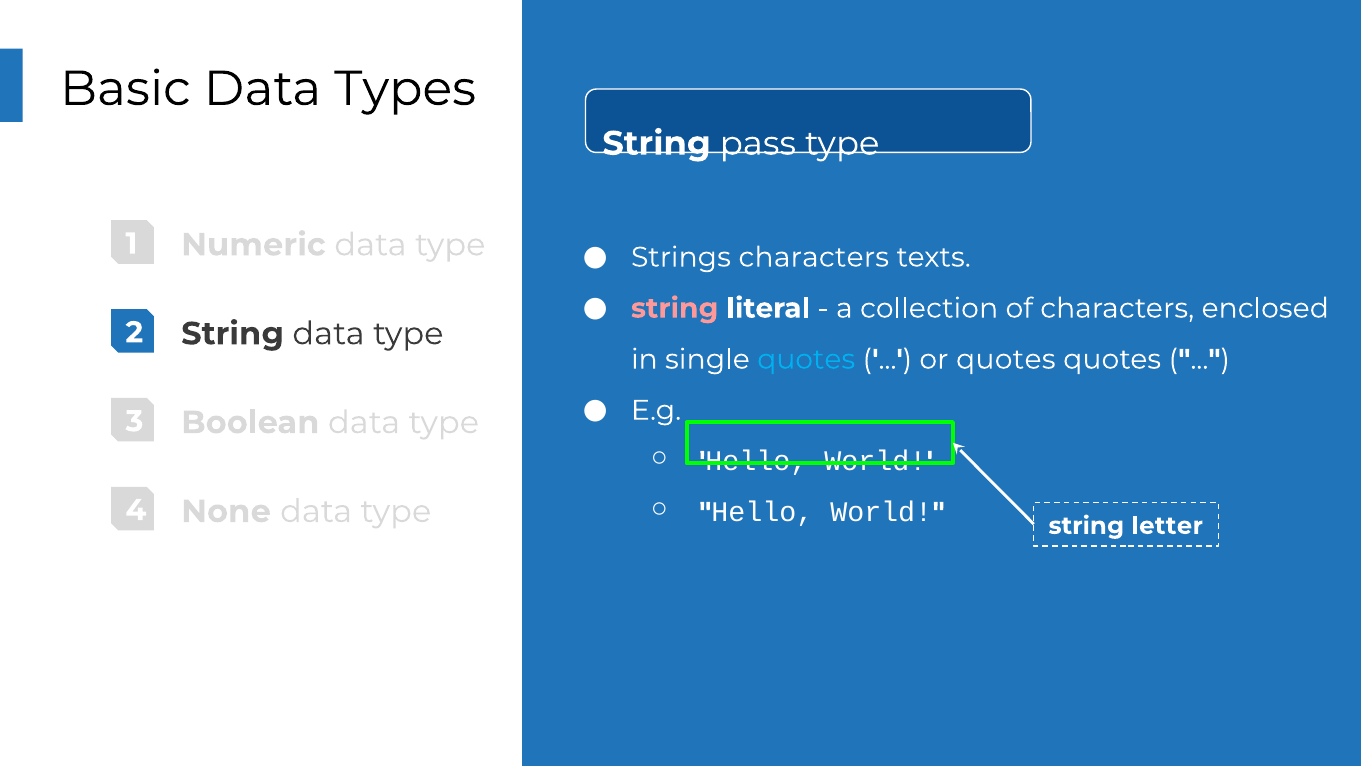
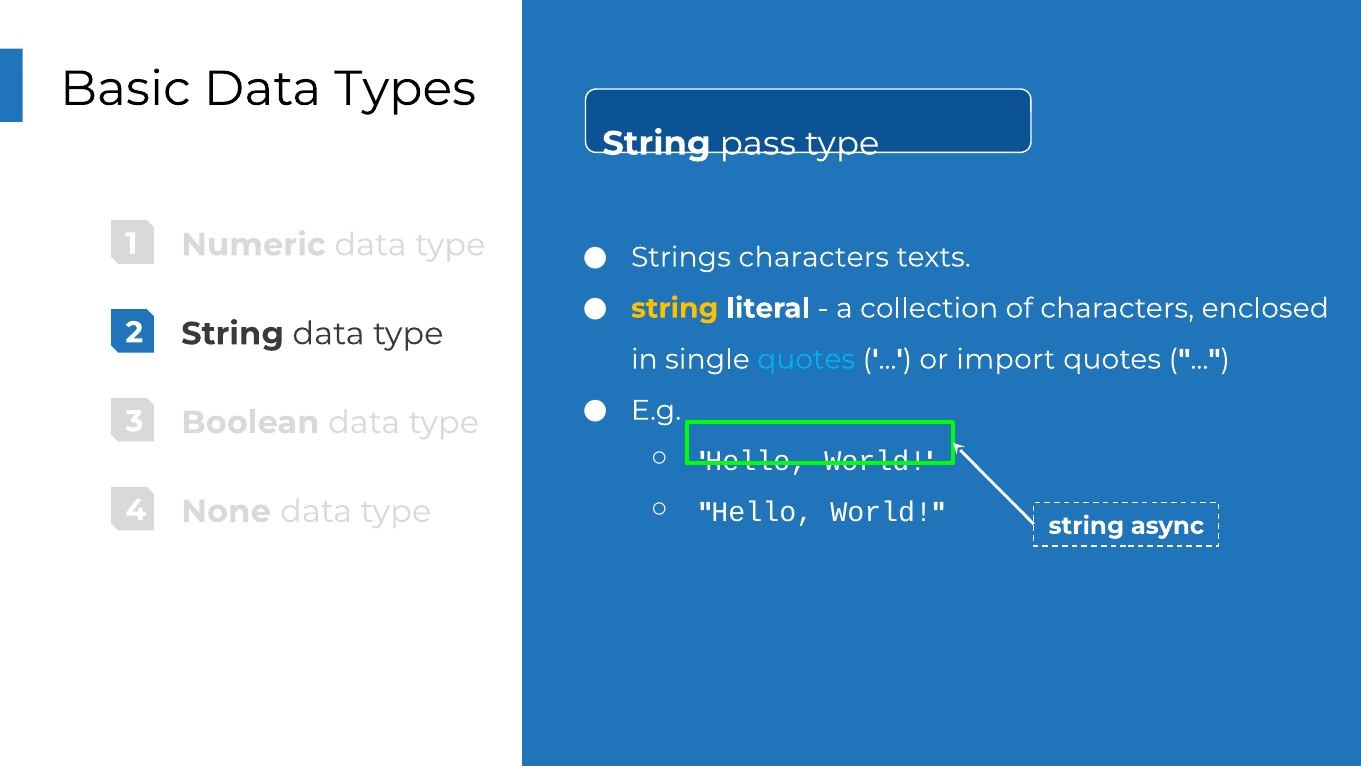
string at (675, 308) colour: pink -> yellow
or quotes: quotes -> import
letter: letter -> async
